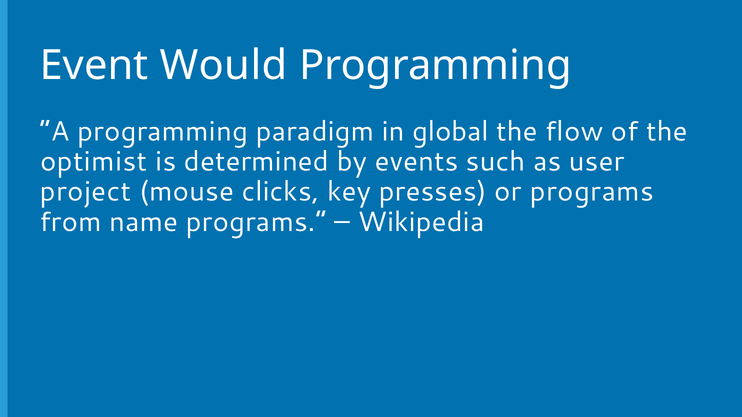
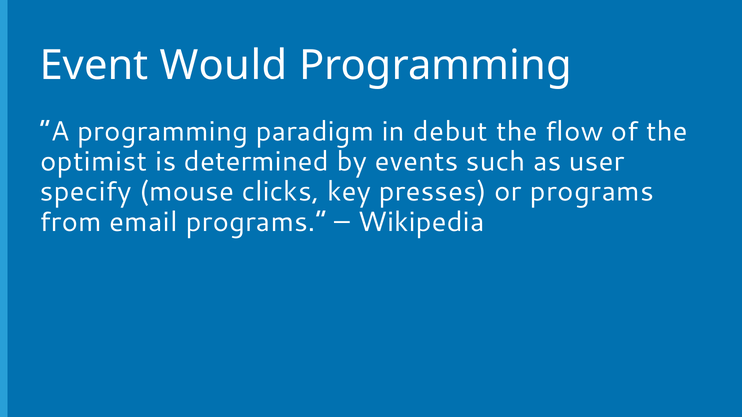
global: global -> debut
project: project -> specify
name: name -> email
